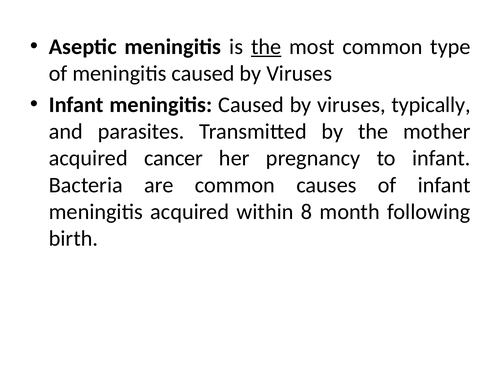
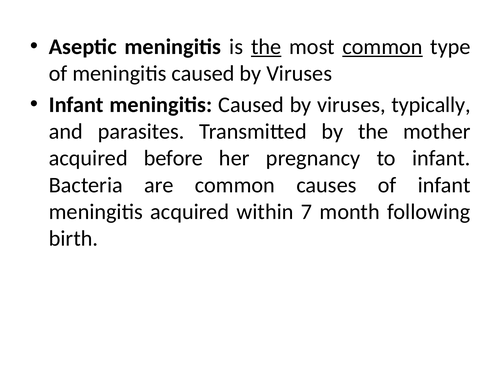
common at (383, 47) underline: none -> present
cancer: cancer -> before
8: 8 -> 7
